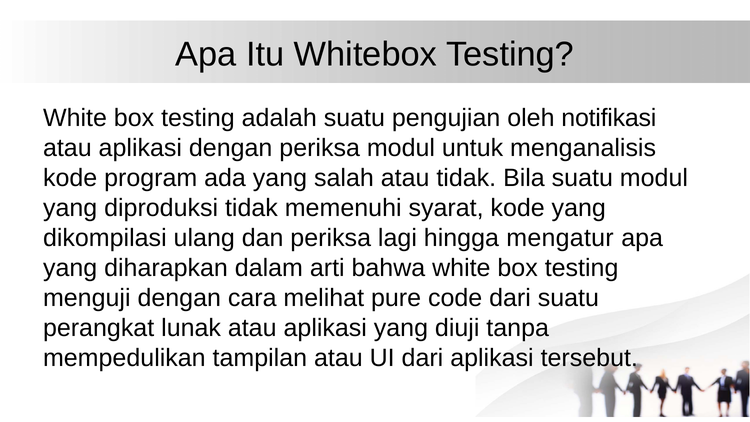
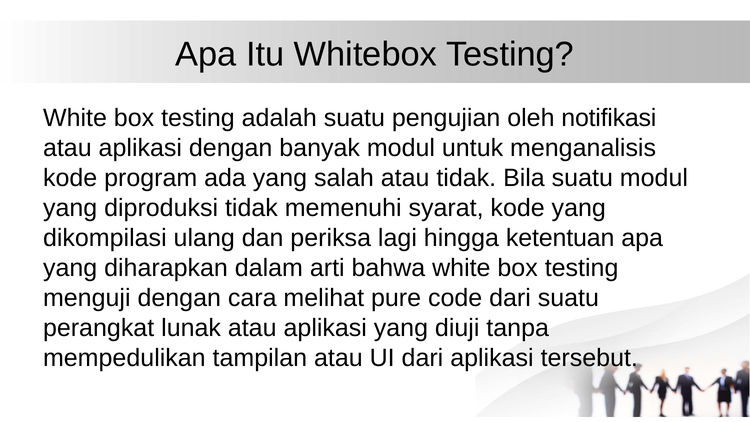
dengan periksa: periksa -> banyak
mengatur: mengatur -> ketentuan
